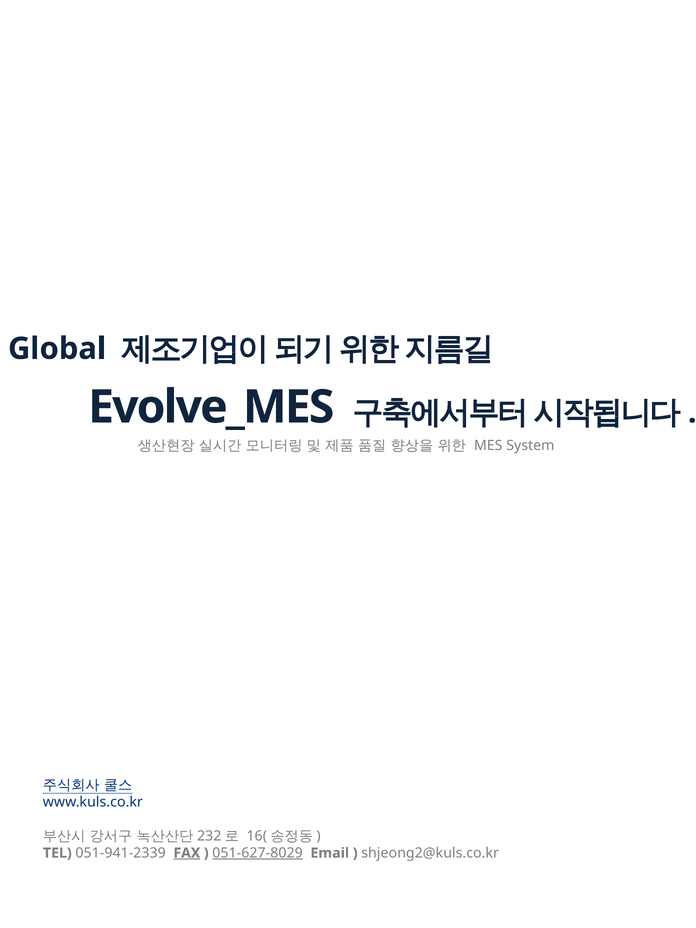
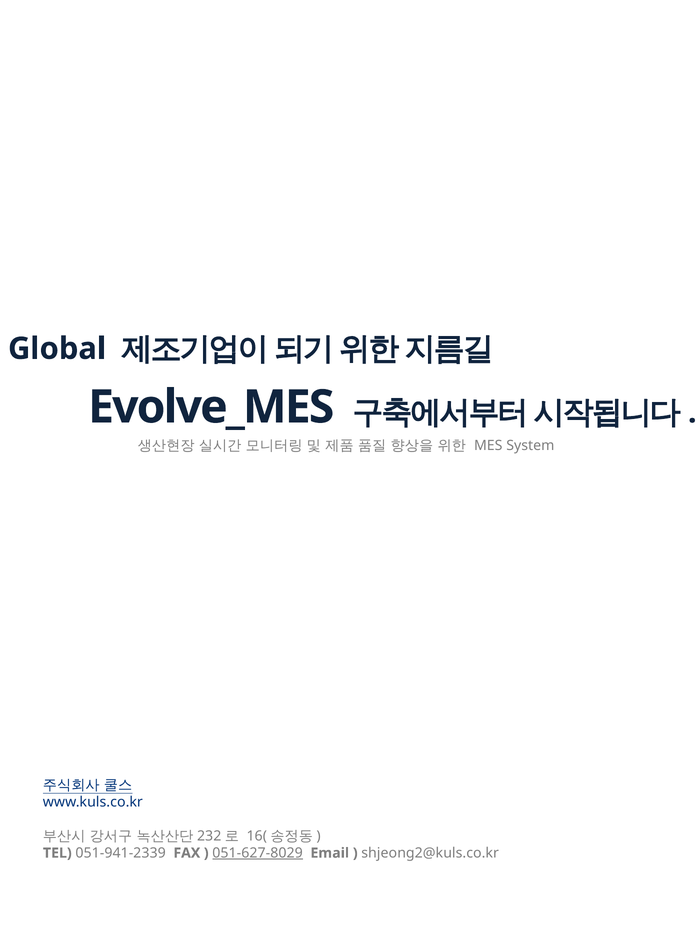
FAX underline: present -> none
